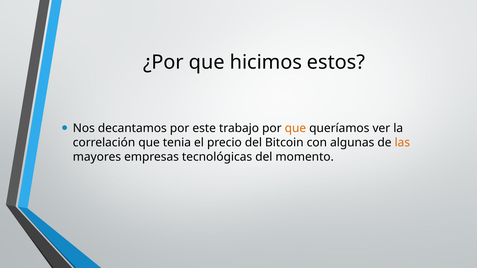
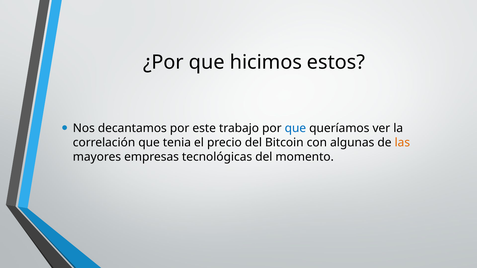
que at (295, 128) colour: orange -> blue
